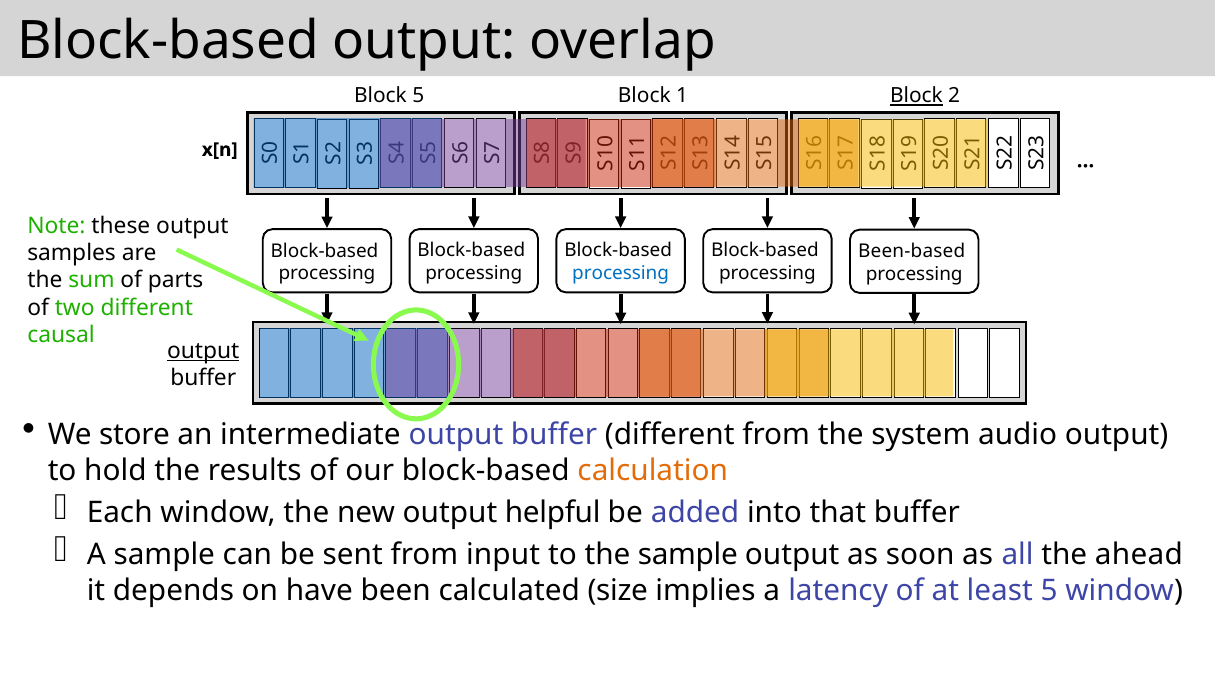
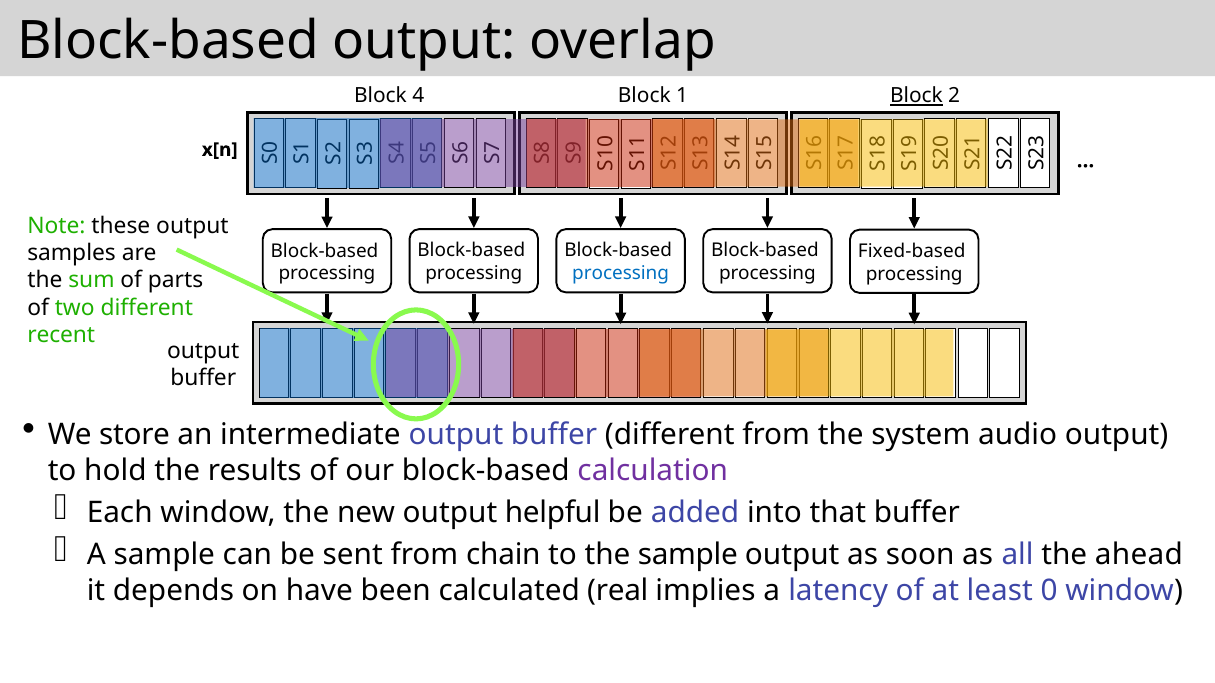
Block 5: 5 -> 4
Been-based: Been-based -> Fixed-based
causal: causal -> recent
output at (203, 351) underline: present -> none
calculation colour: orange -> purple
input: input -> chain
size: size -> real
least 5: 5 -> 0
